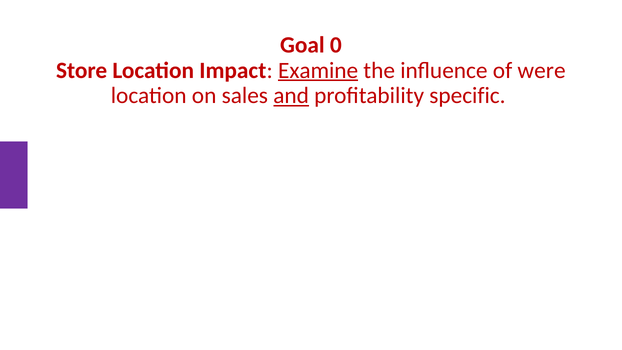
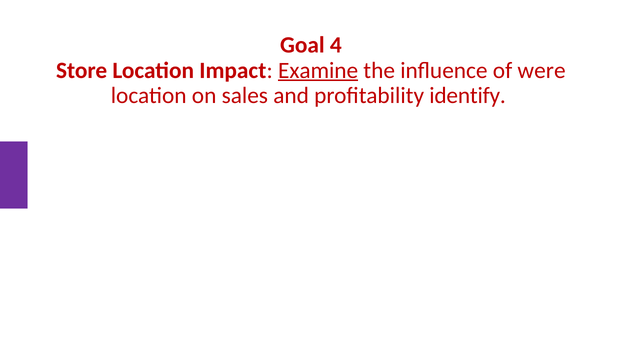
0: 0 -> 4
and underline: present -> none
specific: specific -> identify
